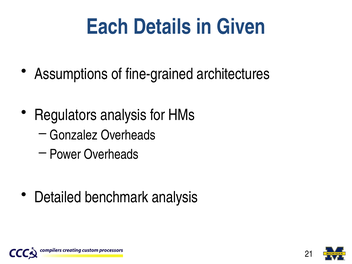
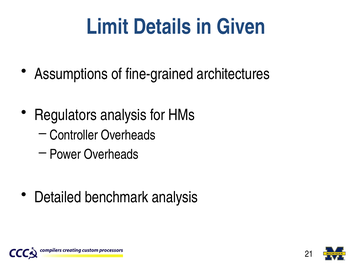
Each: Each -> Limit
Gonzalez: Gonzalez -> Controller
